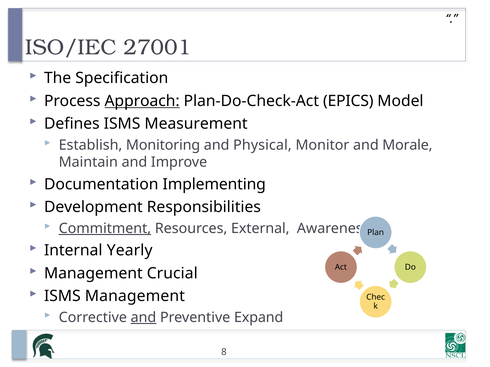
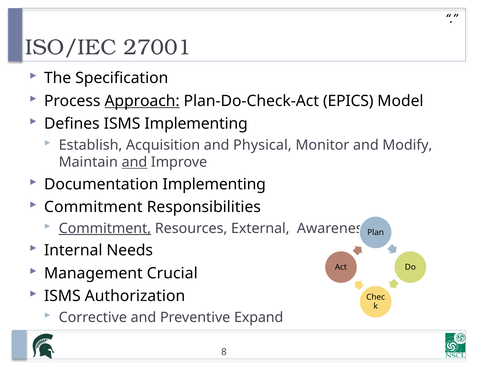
ISMS Measurement: Measurement -> Implementing
Monitoring: Monitoring -> Acquisition
Morale: Morale -> Modify
and at (134, 162) underline: none -> present
Development at (93, 207): Development -> Commitment
Yearly: Yearly -> Needs
ISMS Management: Management -> Authorization
and at (143, 318) underline: present -> none
